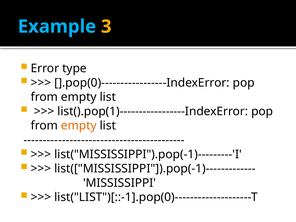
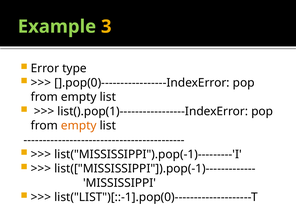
Example colour: light blue -> light green
